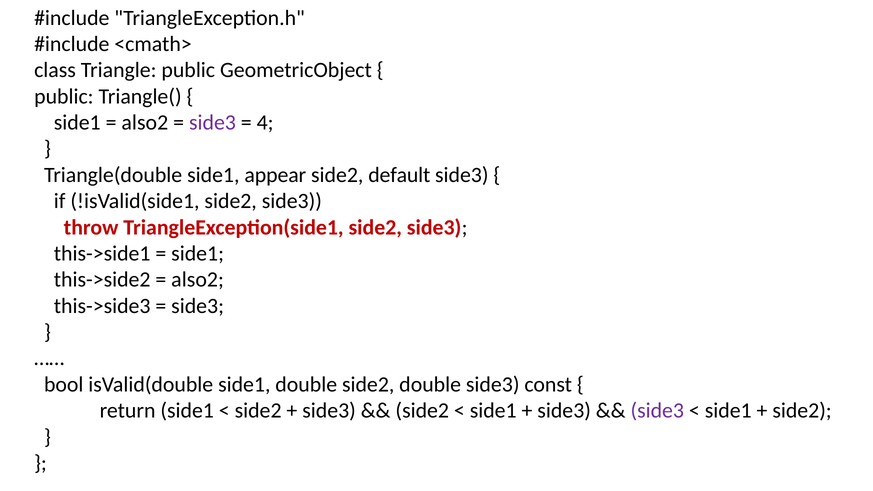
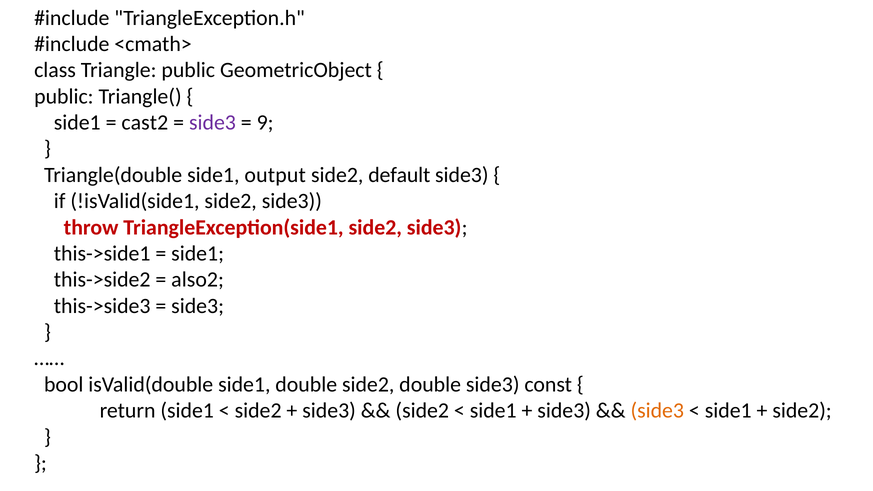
also2 at (145, 123): also2 -> cast2
4: 4 -> 9
appear: appear -> output
side3 at (657, 411) colour: purple -> orange
